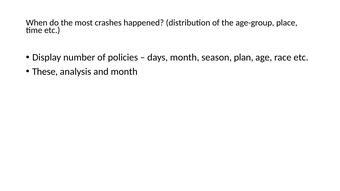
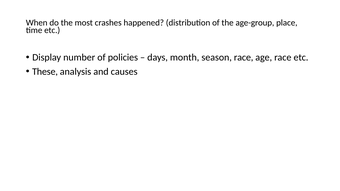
season plan: plan -> race
and month: month -> causes
